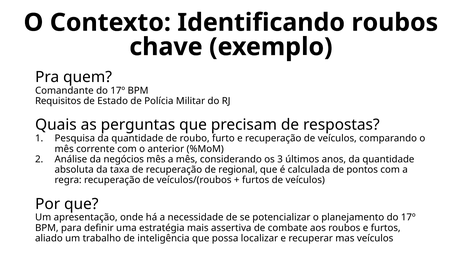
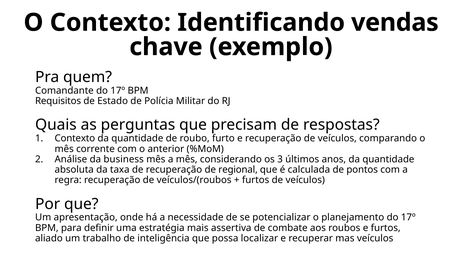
Identificando roubos: roubos -> vendas
Pesquisa at (75, 138): Pesquisa -> Contexto
negócios: negócios -> business
